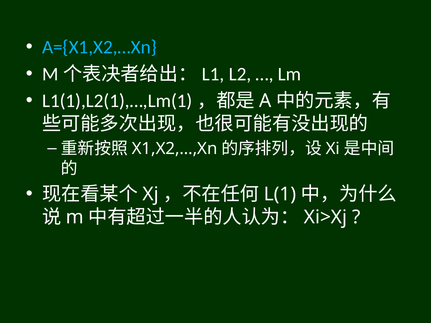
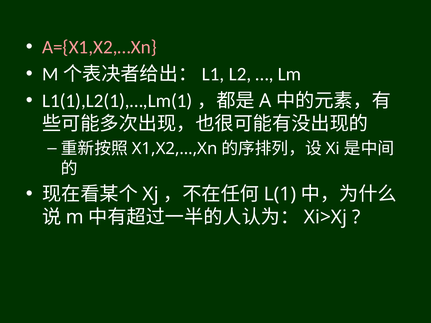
A={X1,X2,…Xn colour: light blue -> pink
